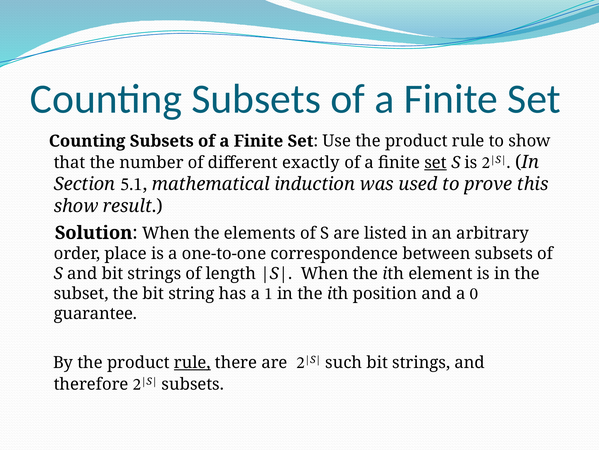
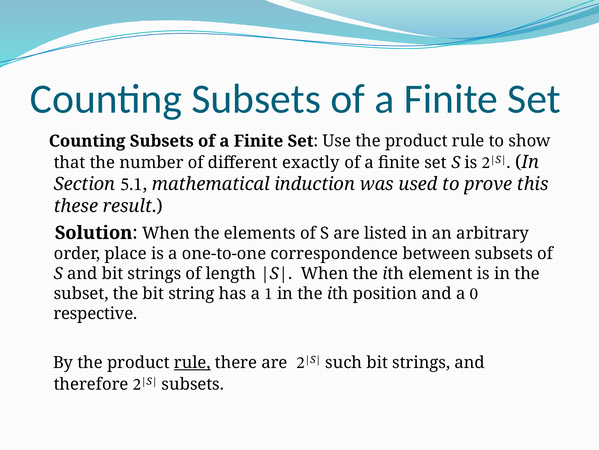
set at (436, 163) underline: present -> none
show at (76, 206): show -> these
guarantee: guarantee -> respective
